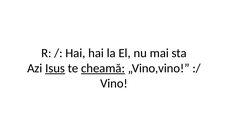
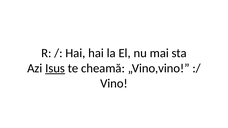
cheamă underline: present -> none
